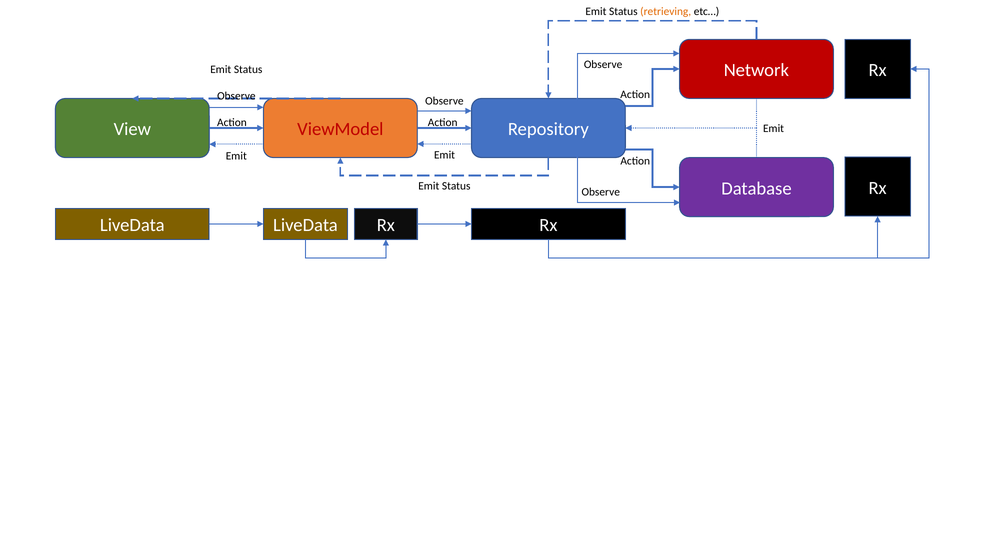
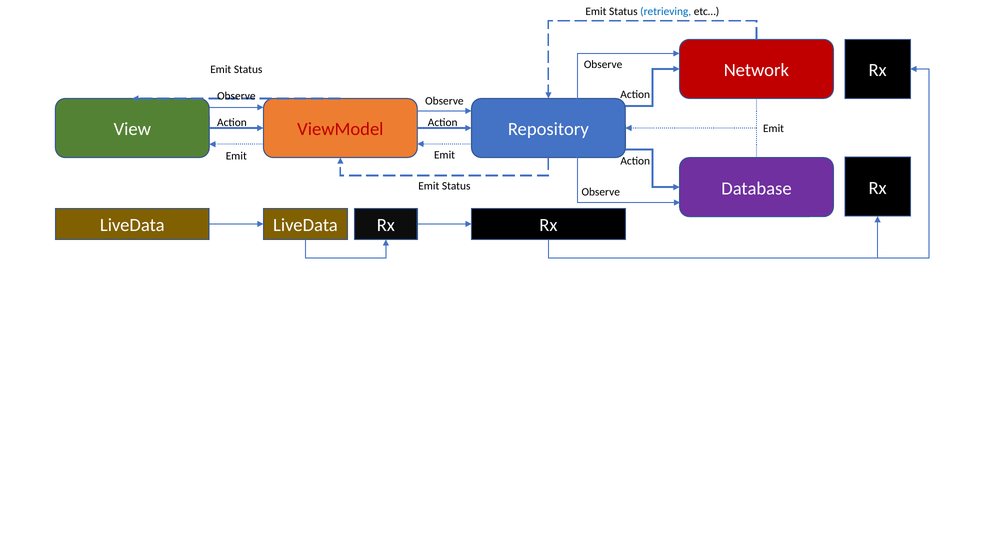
retrieving colour: orange -> blue
